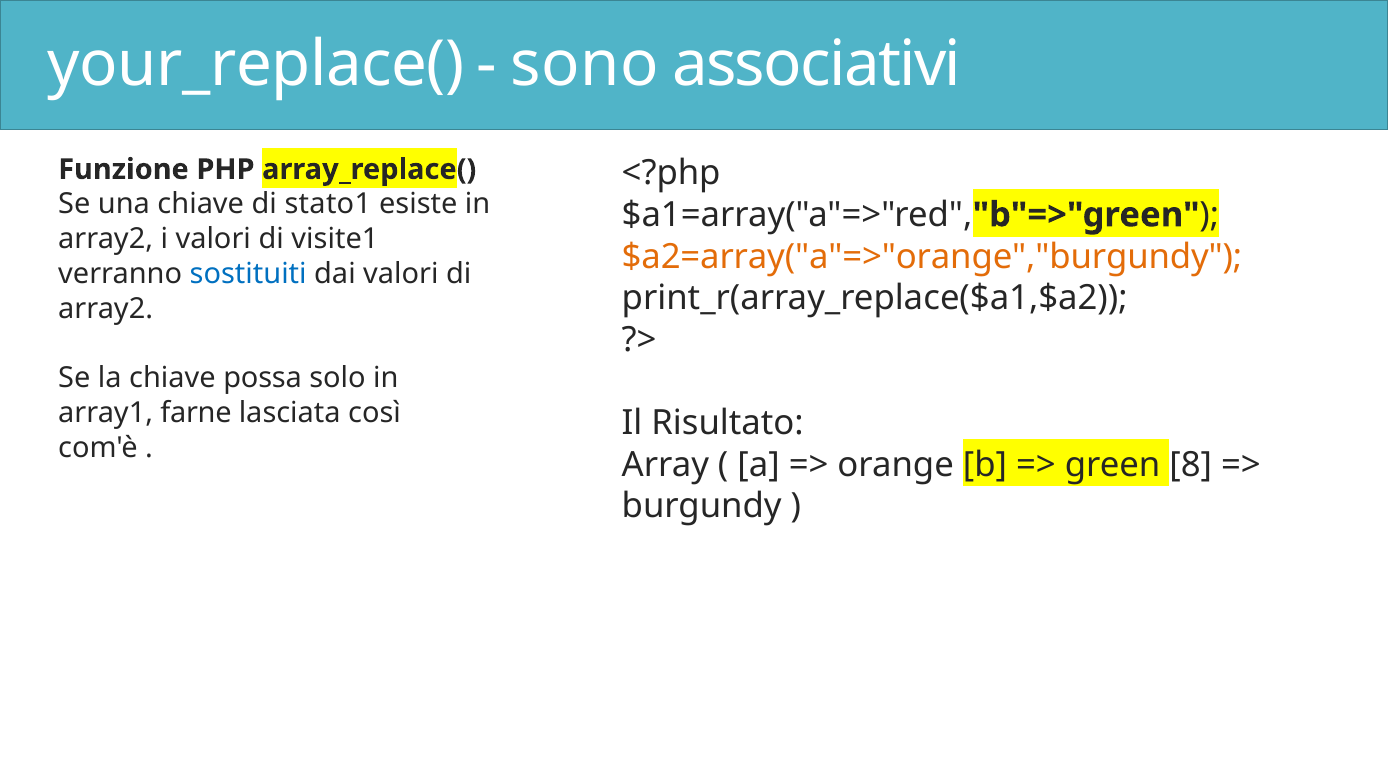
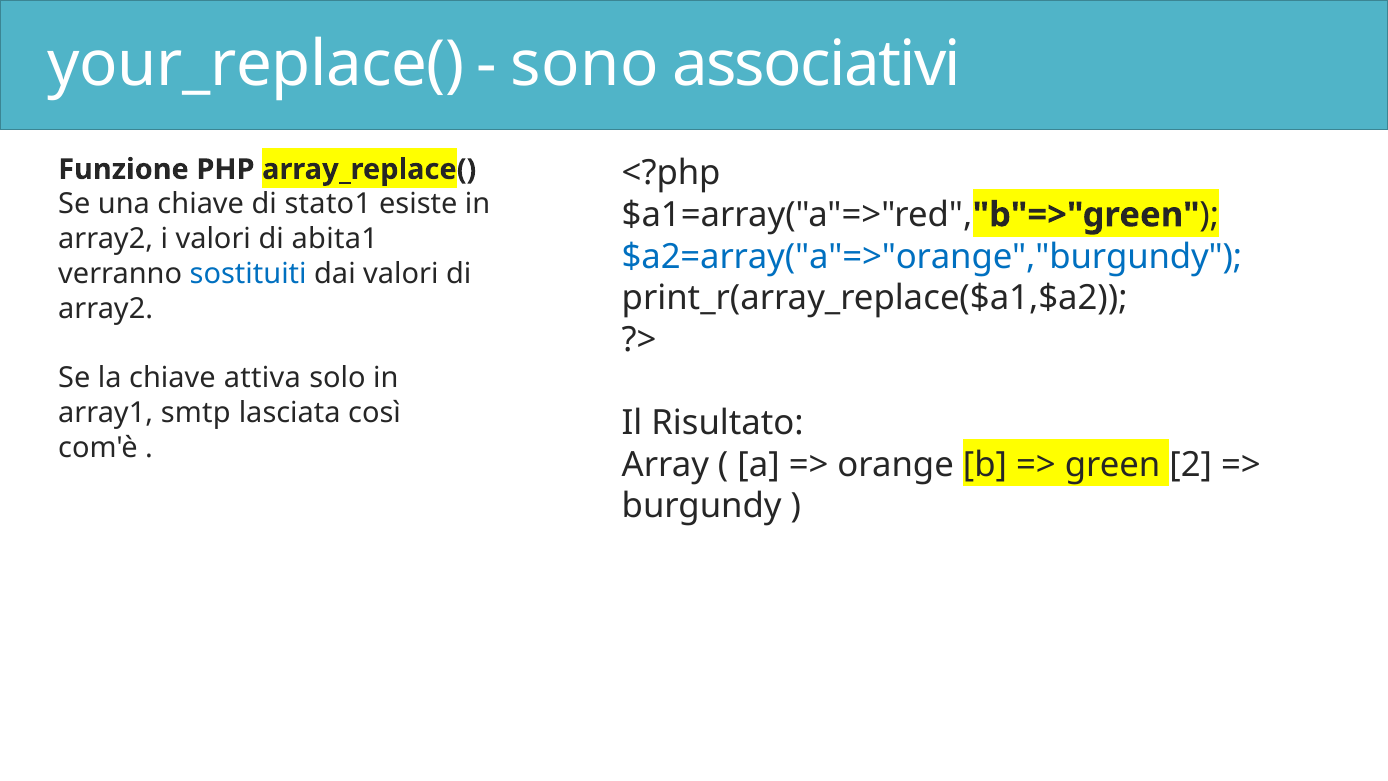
visite1: visite1 -> abita1
$a2=array("a"=>"orange","burgundy colour: orange -> blue
possa: possa -> attiva
farne: farne -> smtp
8: 8 -> 2
